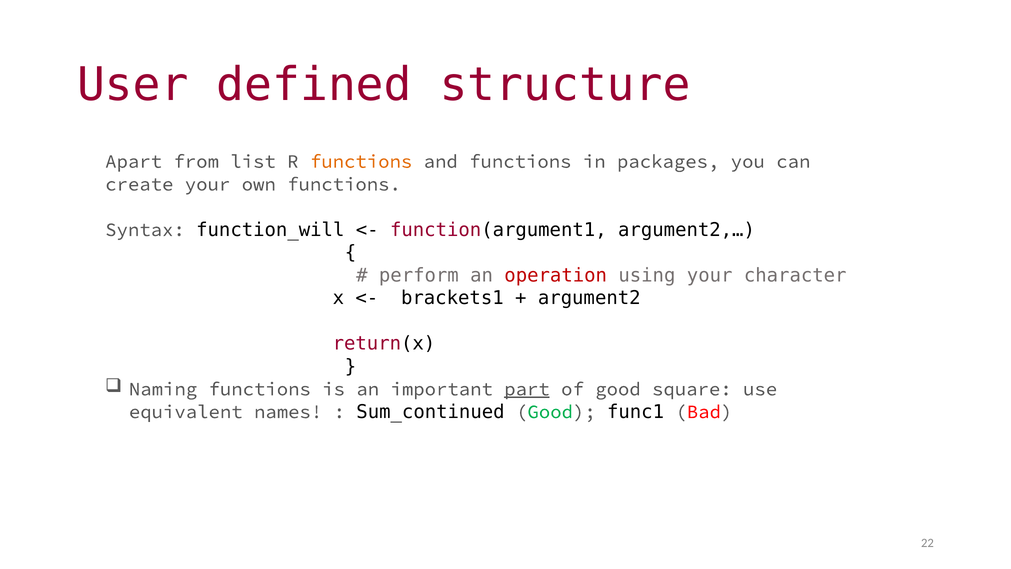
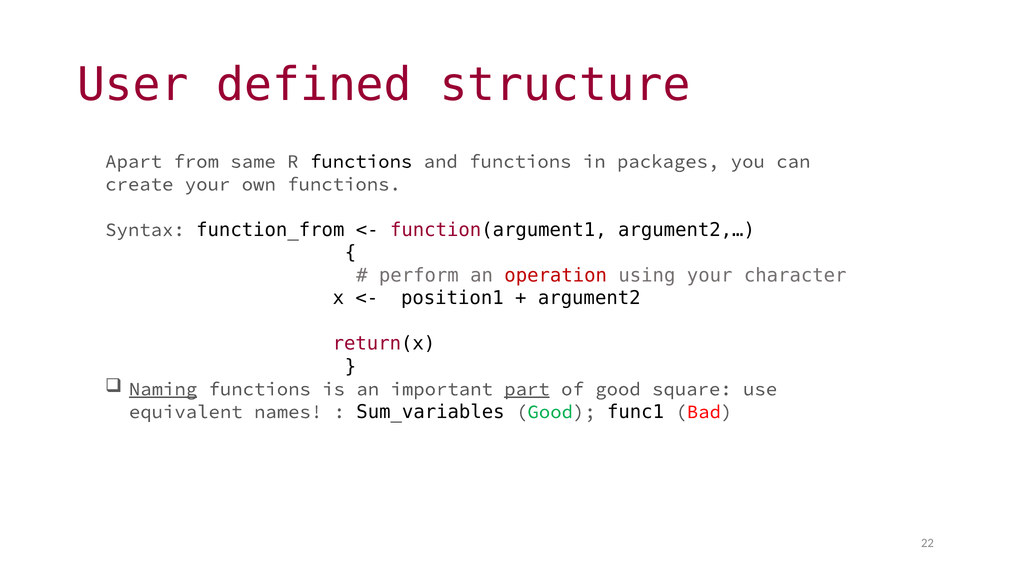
list: list -> same
functions at (361, 161) colour: orange -> black
function_will: function_will -> function_from
brackets1: brackets1 -> position1
Naming underline: none -> present
Sum_continued: Sum_continued -> Sum_variables
